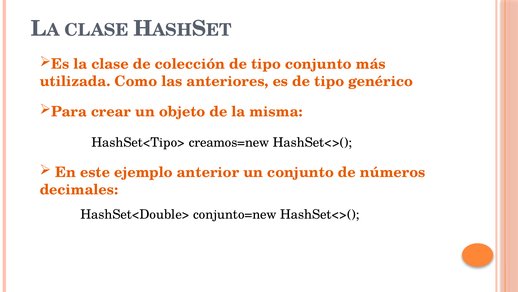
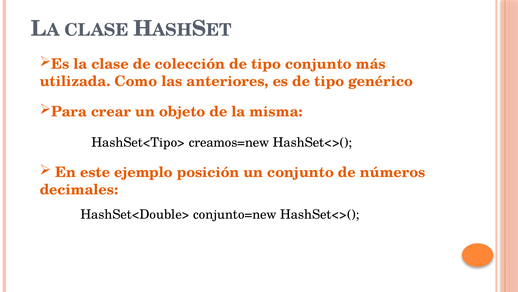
anterior: anterior -> posición
